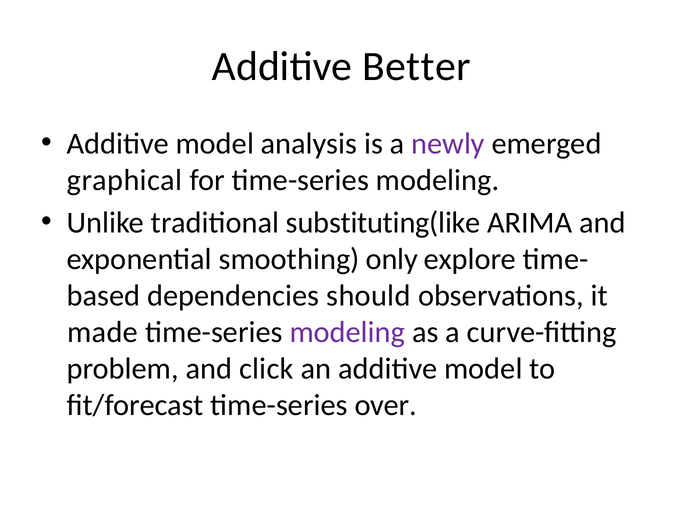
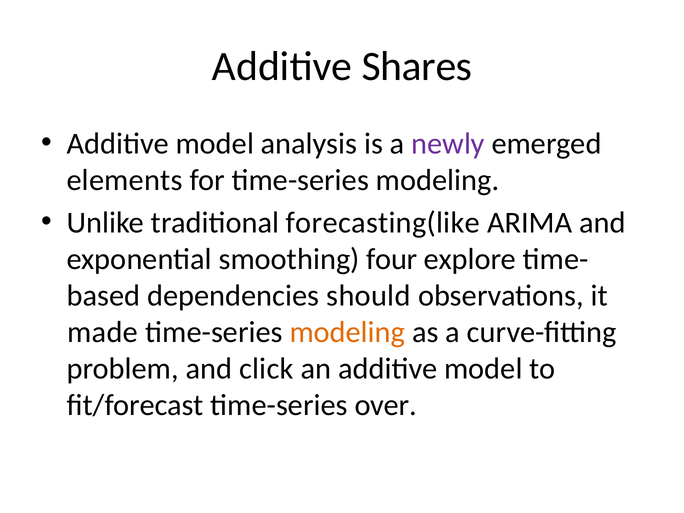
Better: Better -> Shares
graphical: graphical -> elements
substituting(like: substituting(like -> forecasting(like
only: only -> four
modeling at (347, 332) colour: purple -> orange
